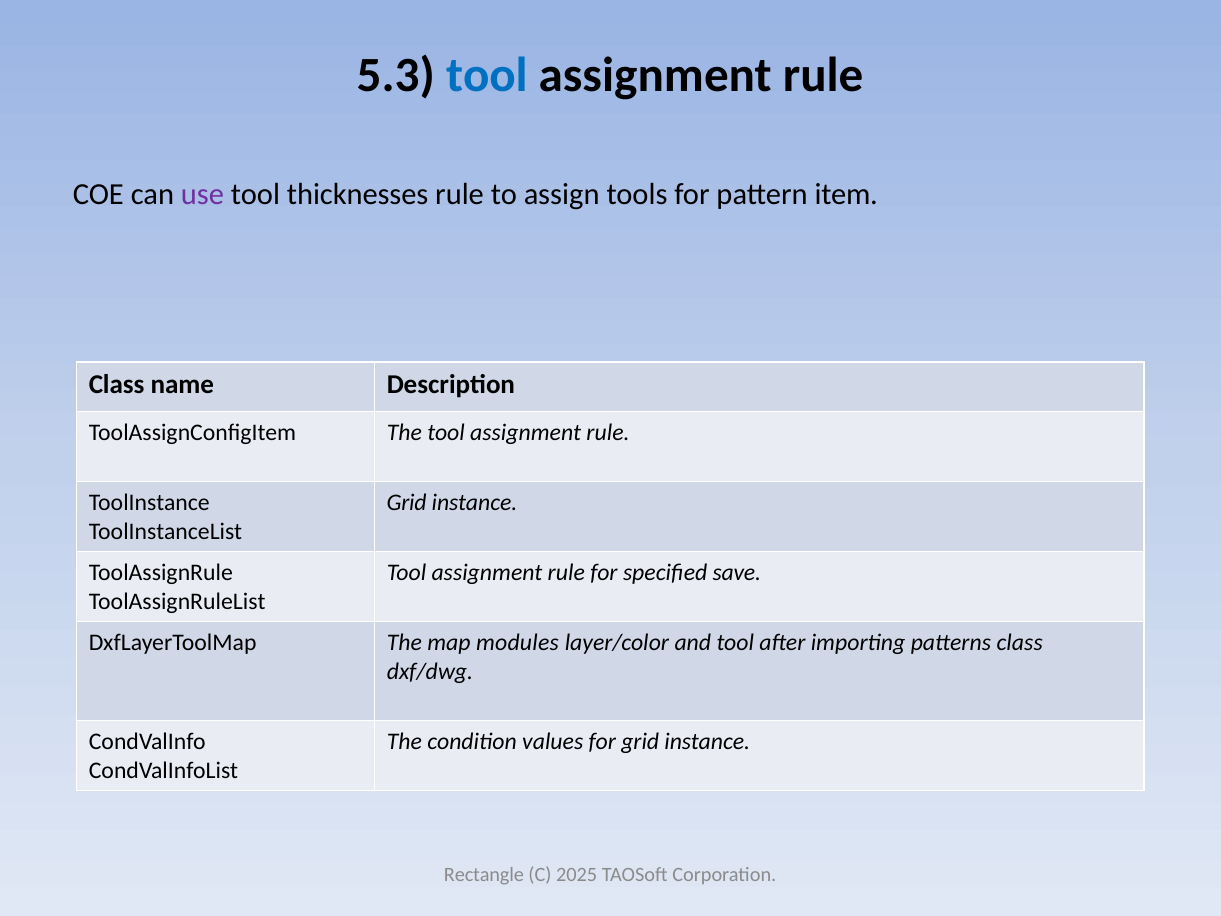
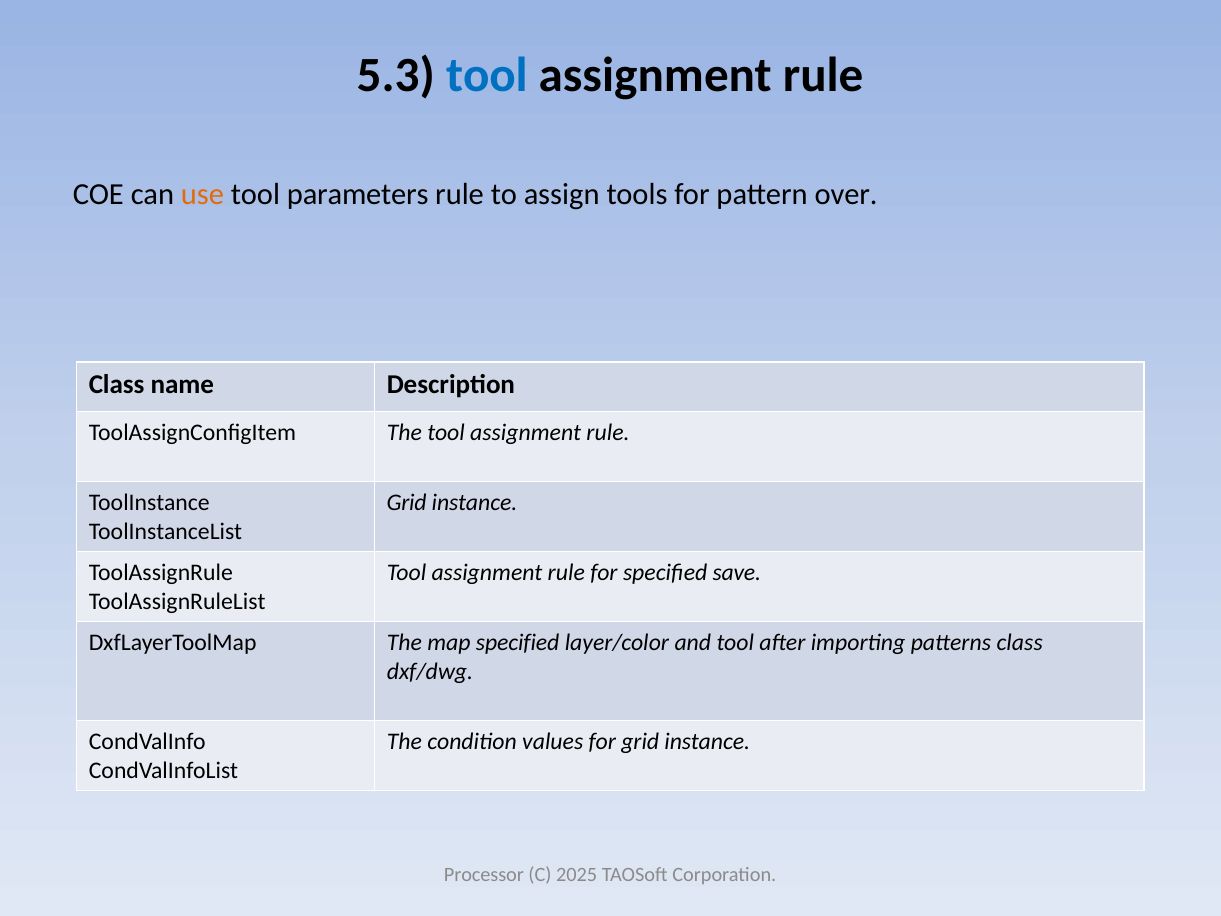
use colour: purple -> orange
thicknesses: thicknesses -> parameters
item: item -> over
map modules: modules -> specified
Rectangle: Rectangle -> Processor
